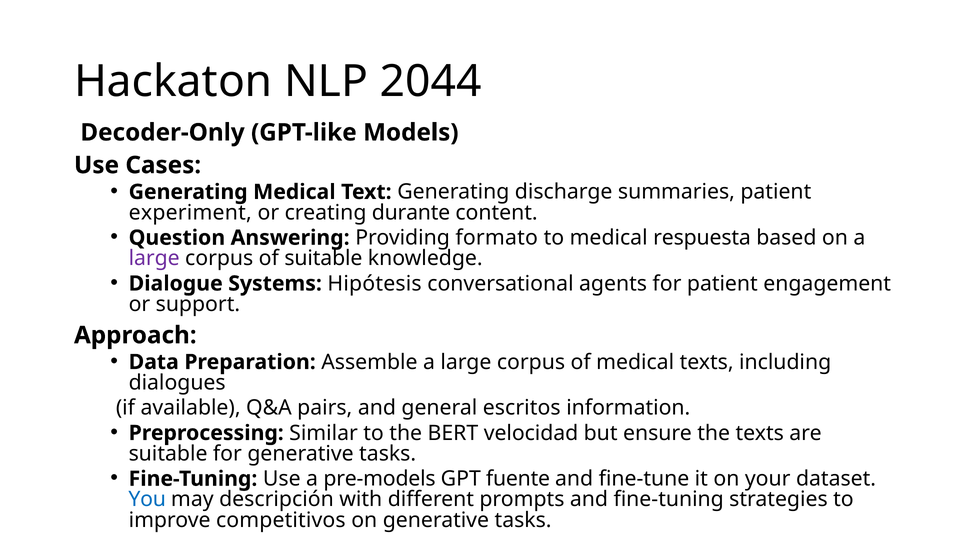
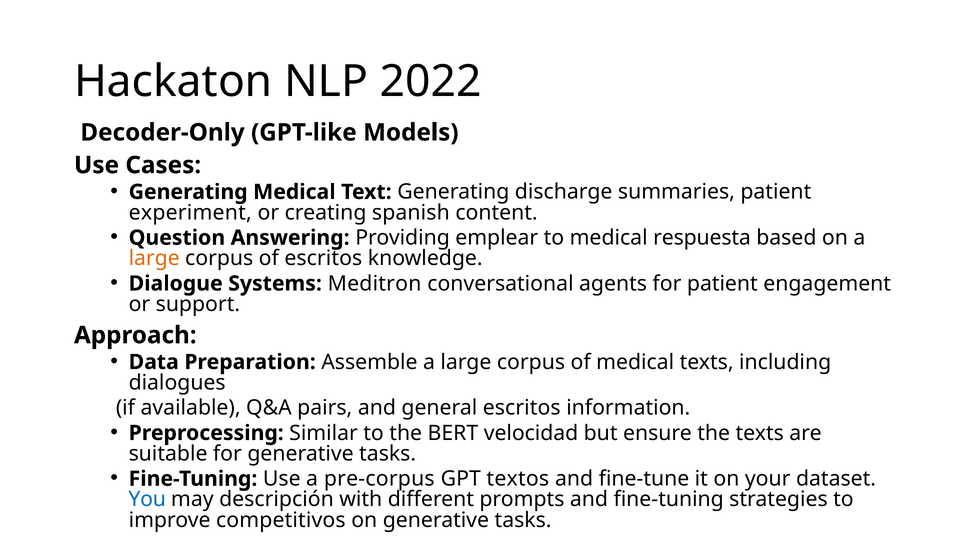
2044: 2044 -> 2022
durante: durante -> spanish
formato: formato -> emplear
large at (154, 258) colour: purple -> orange
of suitable: suitable -> escritos
Hipótesis: Hipótesis -> Meditron
pre-models: pre-models -> pre-corpus
fuente: fuente -> textos
